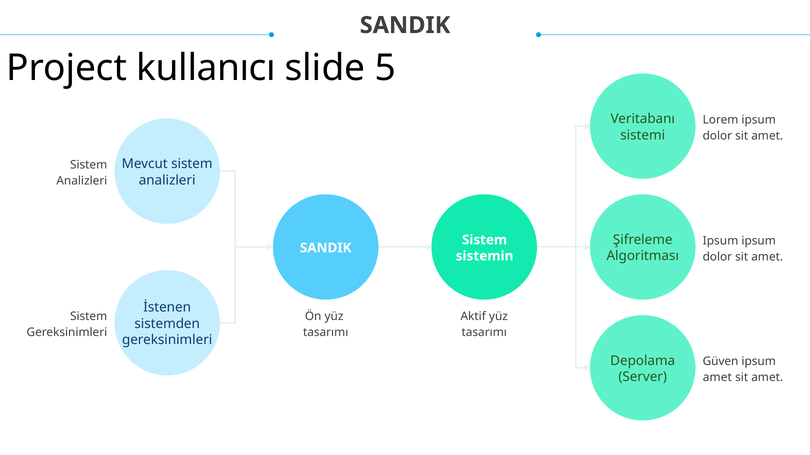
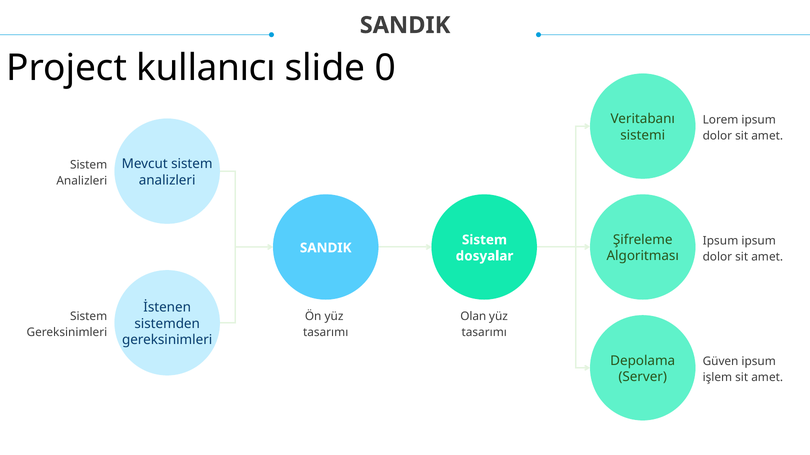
5: 5 -> 0
sistemin: sistemin -> dosyalar
Aktif: Aktif -> Olan
amet at (717, 378): amet -> işlem
